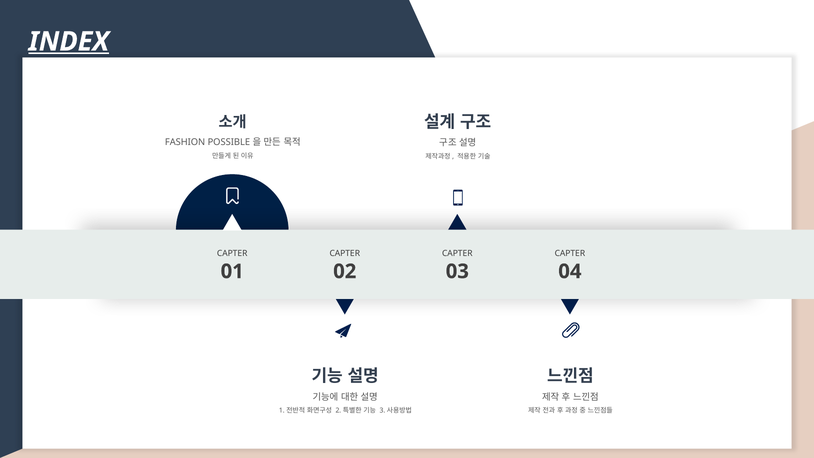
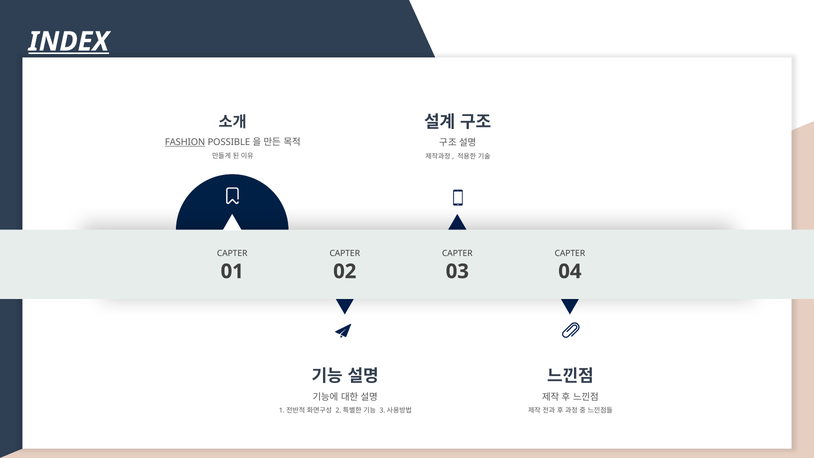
FASHION underline: none -> present
